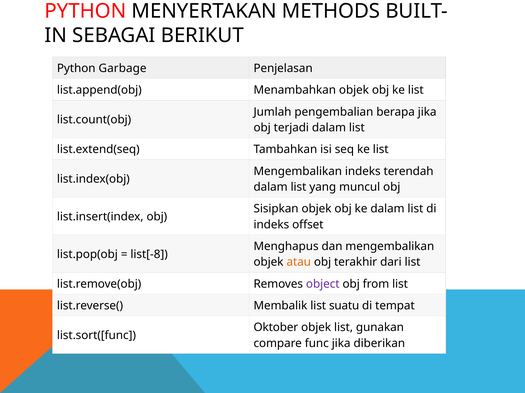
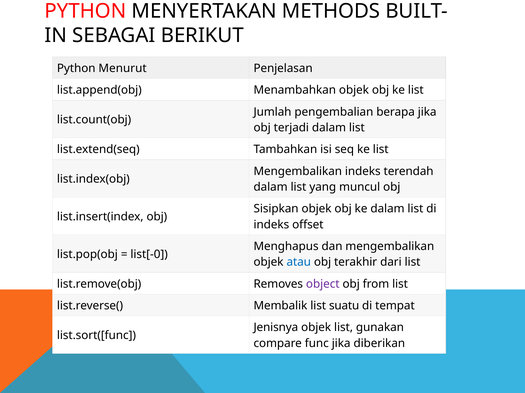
Garbage: Garbage -> Menurut
list[-8: list[-8 -> list[-0
atau colour: orange -> blue
Oktober: Oktober -> Jenisnya
